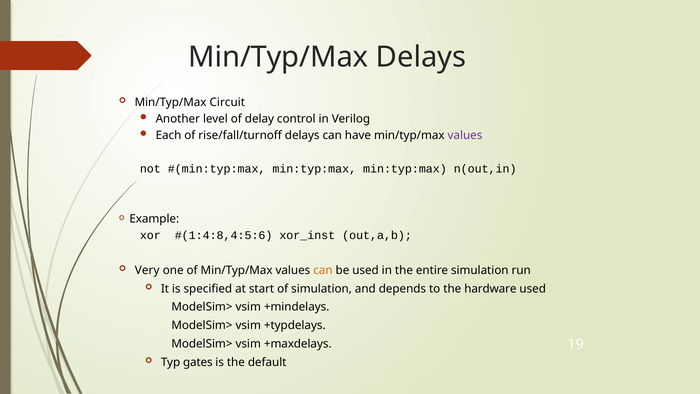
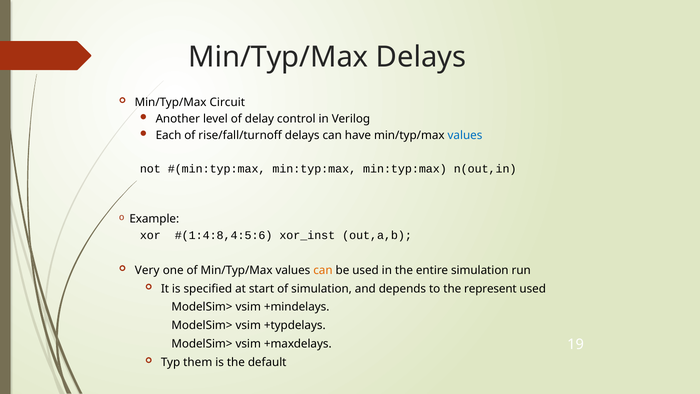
values at (465, 135) colour: purple -> blue
hardware: hardware -> represent
gates: gates -> them
